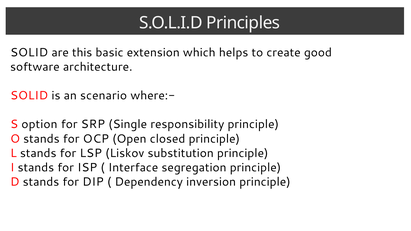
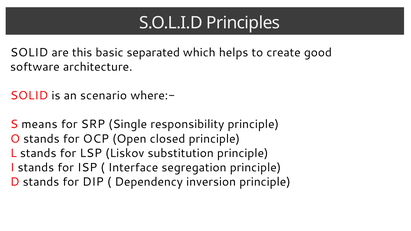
extension: extension -> separated
option: option -> means
